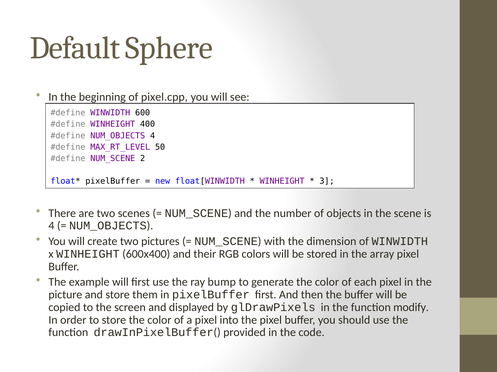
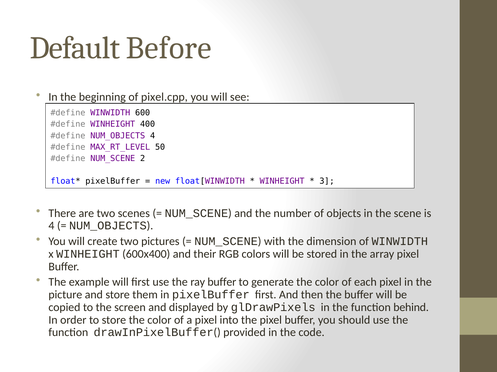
Sphere: Sphere -> Before
ray bump: bump -> buffer
modify: modify -> behind
